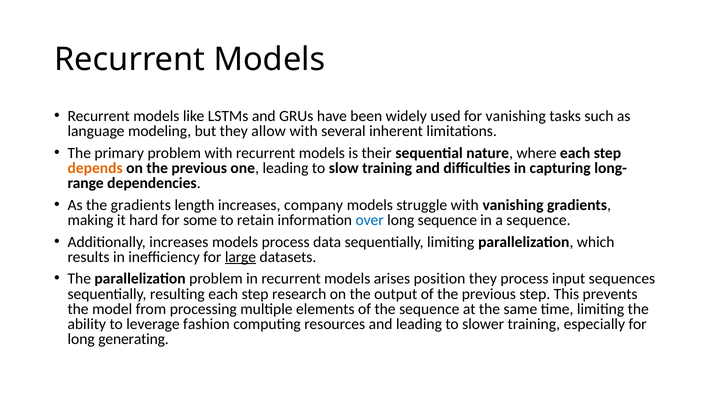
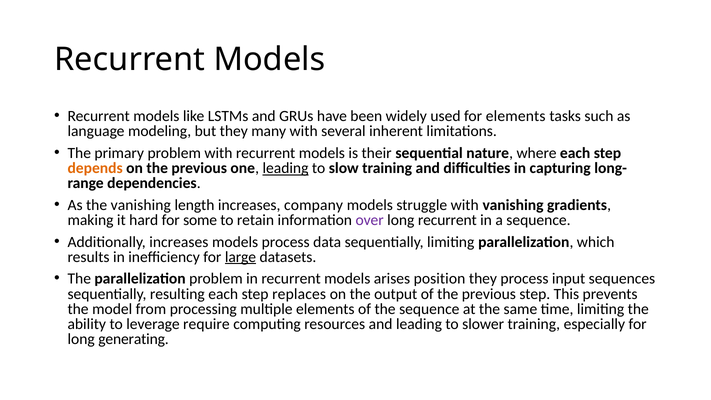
for vanishing: vanishing -> elements
allow: allow -> many
leading at (285, 168) underline: none -> present
the gradients: gradients -> vanishing
over colour: blue -> purple
long sequence: sequence -> recurrent
research: research -> replaces
fashion: fashion -> require
